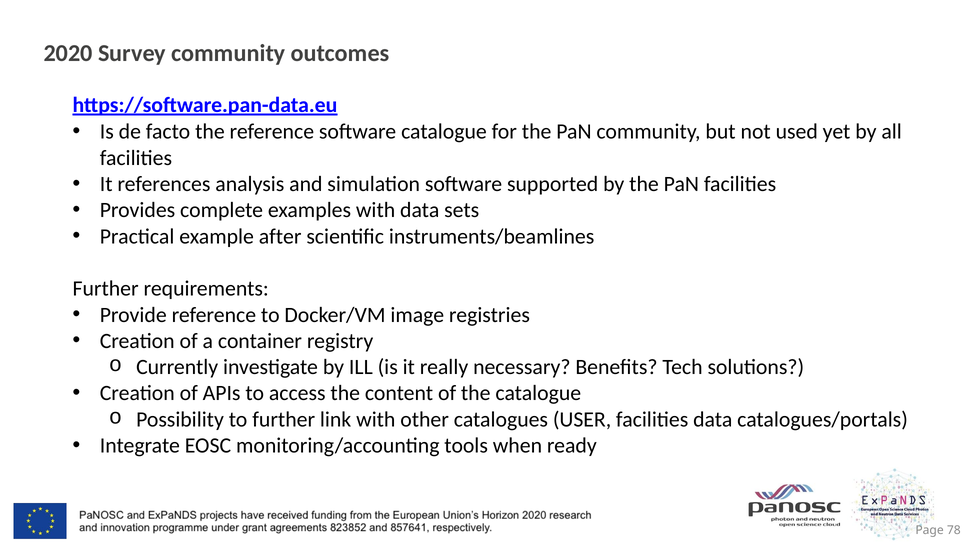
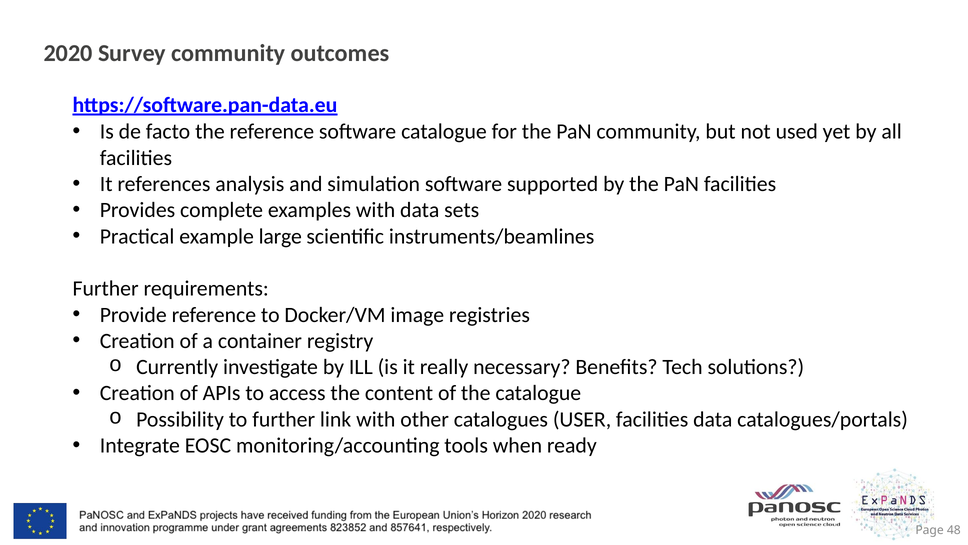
after: after -> large
78: 78 -> 48
